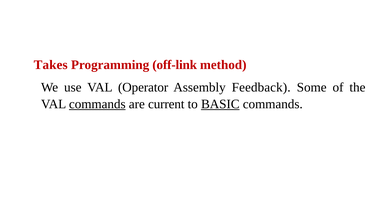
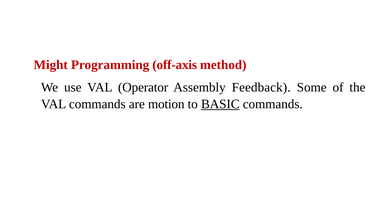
Takes: Takes -> Might
off-link: off-link -> off-axis
commands at (97, 104) underline: present -> none
current: current -> motion
